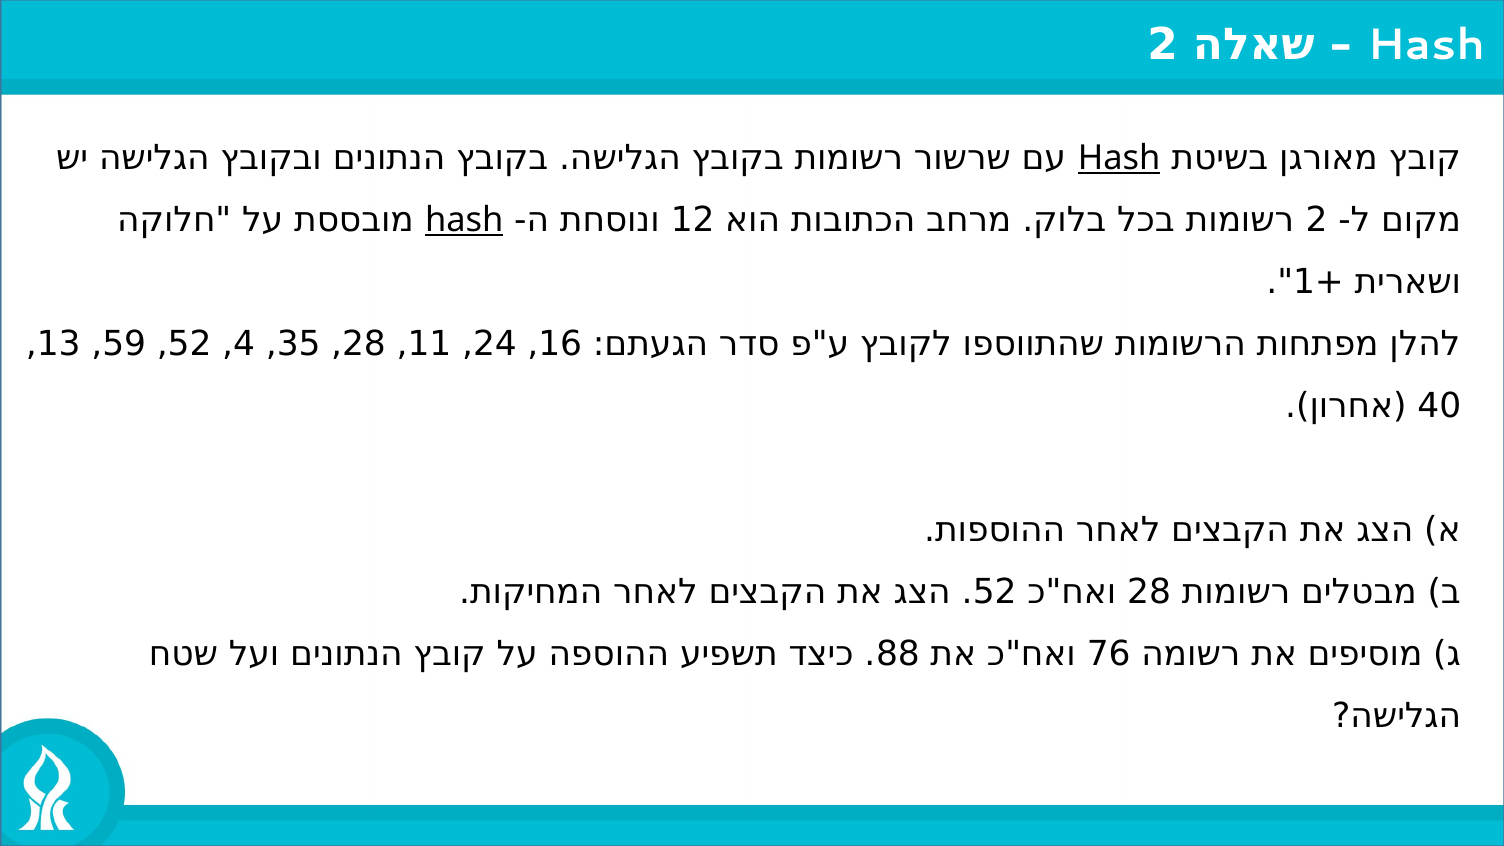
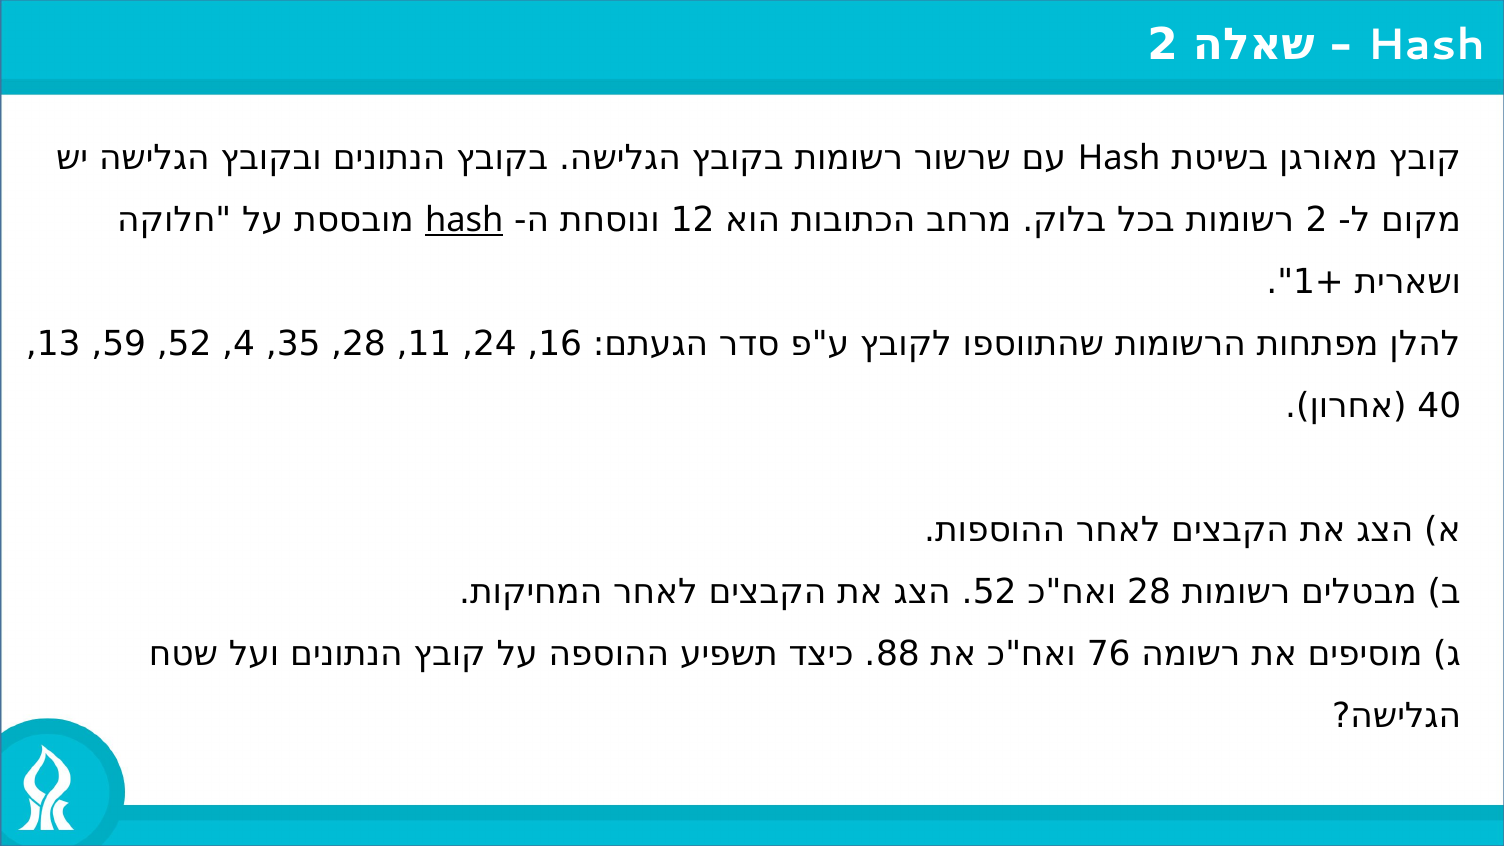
Hash at (1119, 158) underline: present -> none
